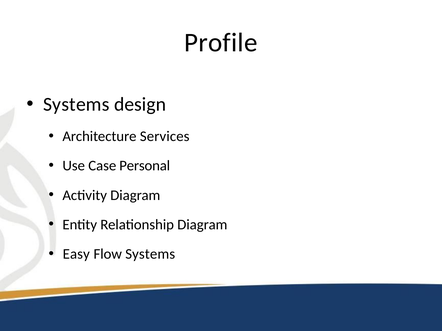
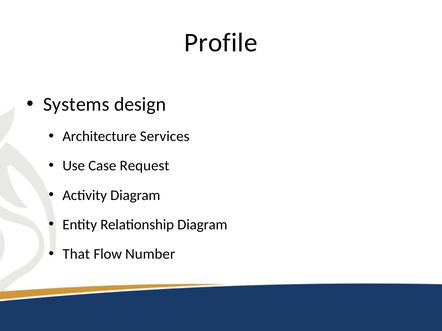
Personal: Personal -> Request
Easy: Easy -> That
Flow Systems: Systems -> Number
